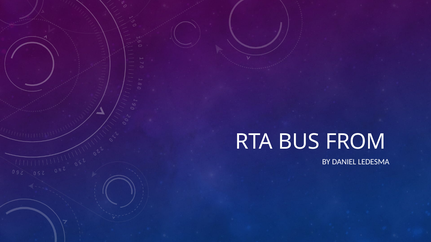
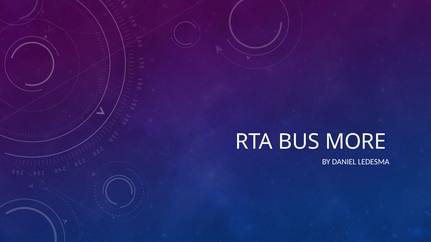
FROM: FROM -> MORE
